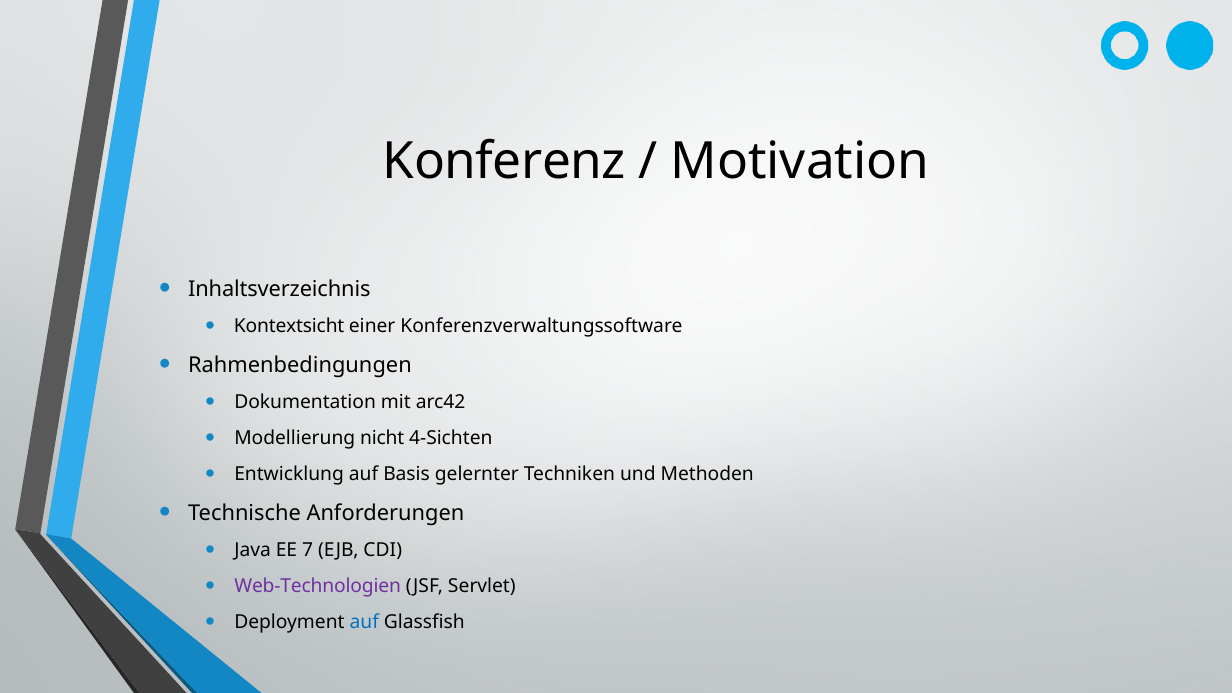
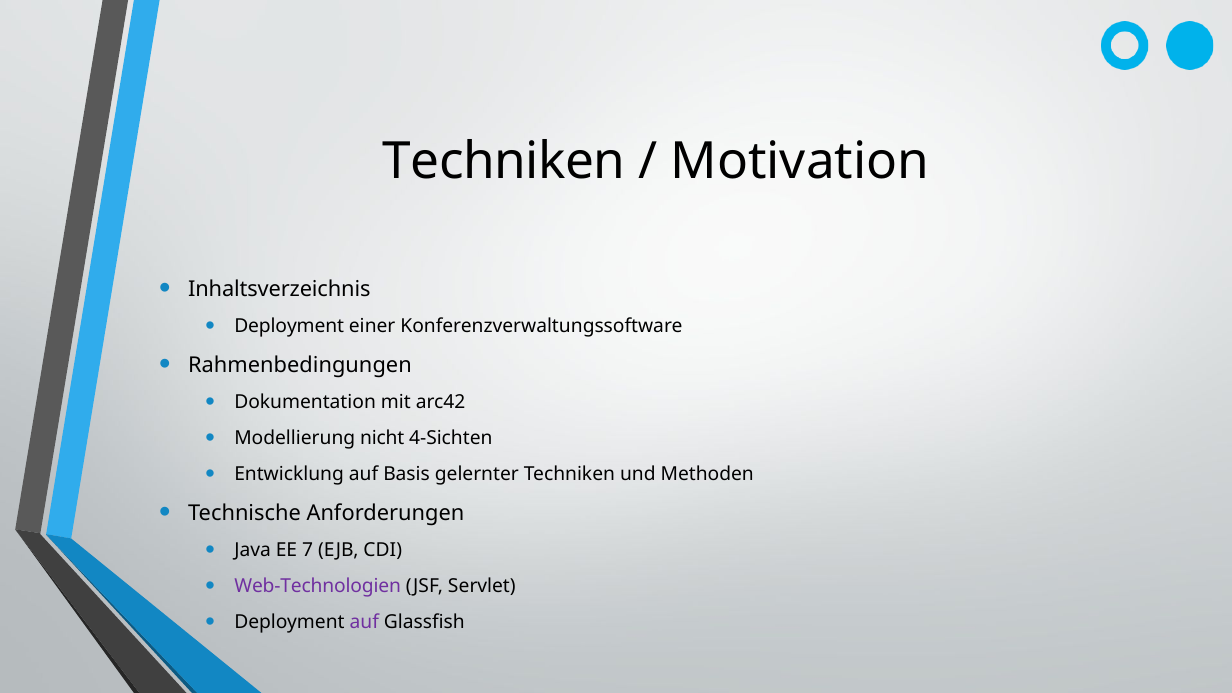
Konferenz at (504, 161): Konferenz -> Techniken
Kontextsicht at (289, 326): Kontextsicht -> Deployment
auf at (364, 622) colour: blue -> purple
